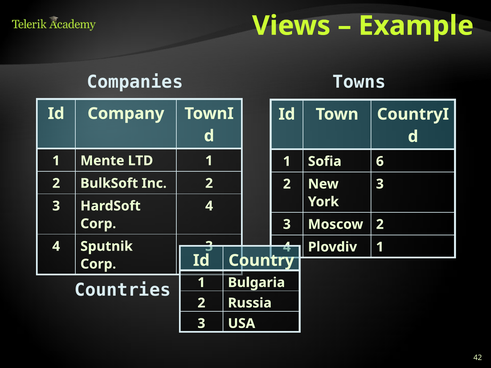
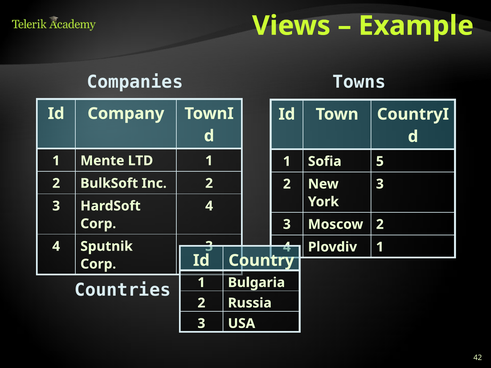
6: 6 -> 5
